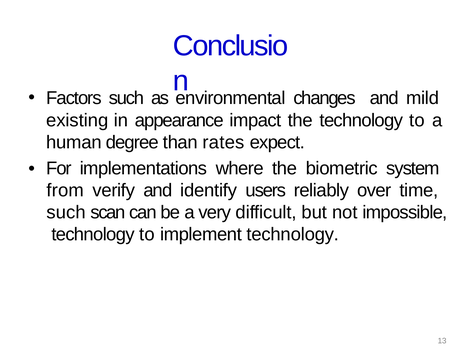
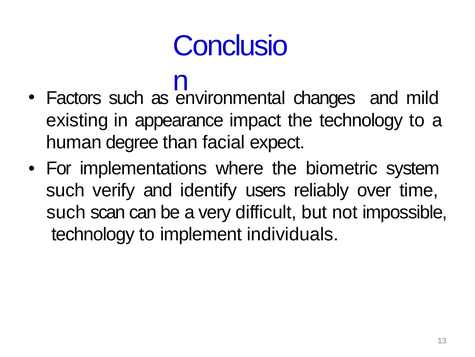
rates: rates -> facial
from at (65, 190): from -> such
implement technology: technology -> individuals
